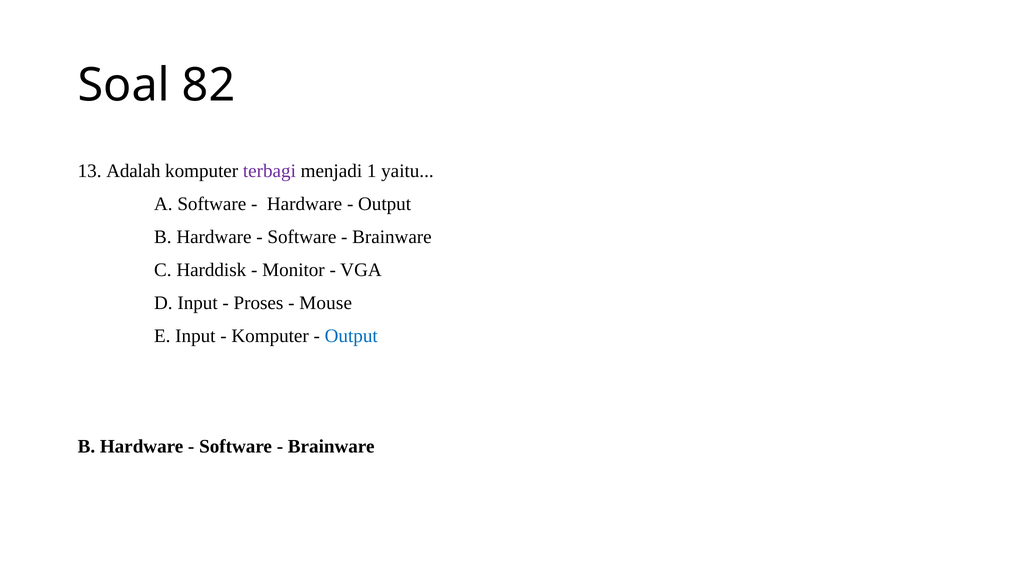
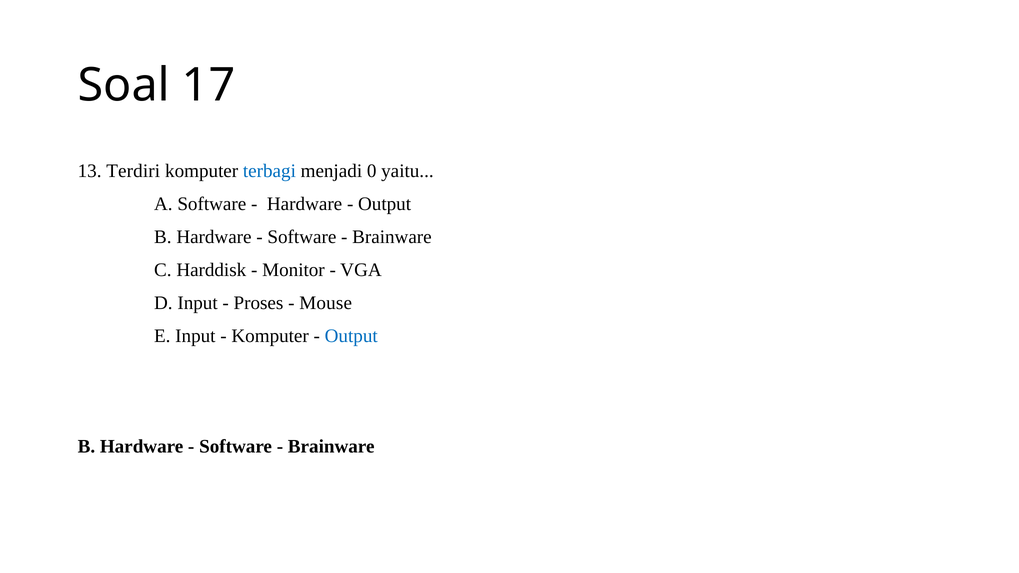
82: 82 -> 17
Adalah: Adalah -> Terdiri
terbagi colour: purple -> blue
1: 1 -> 0
